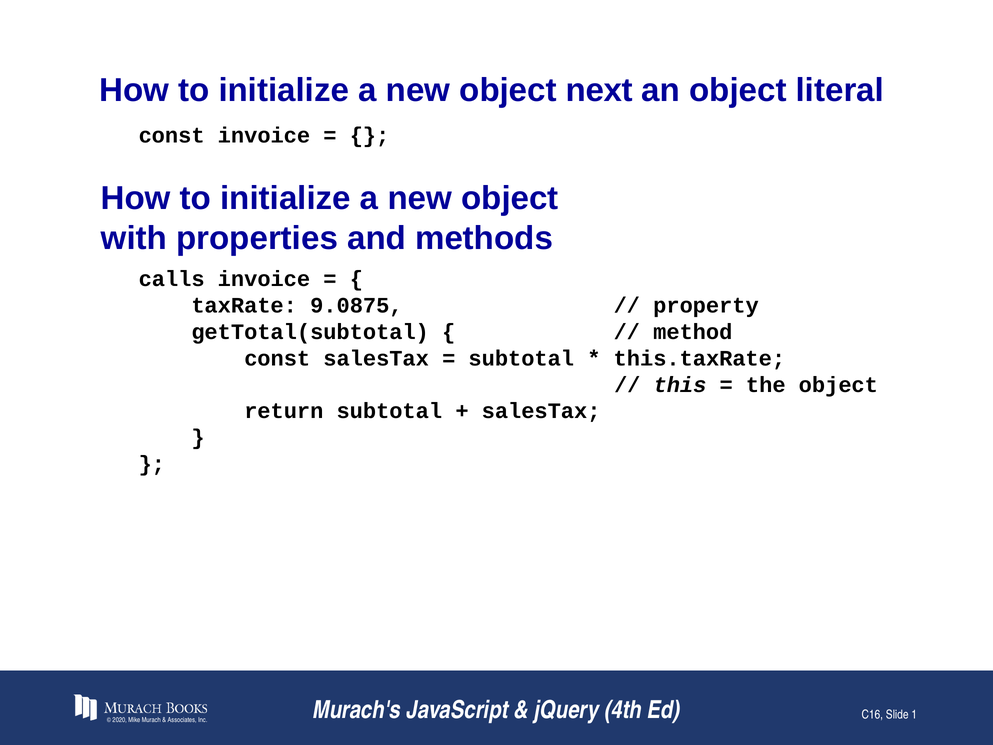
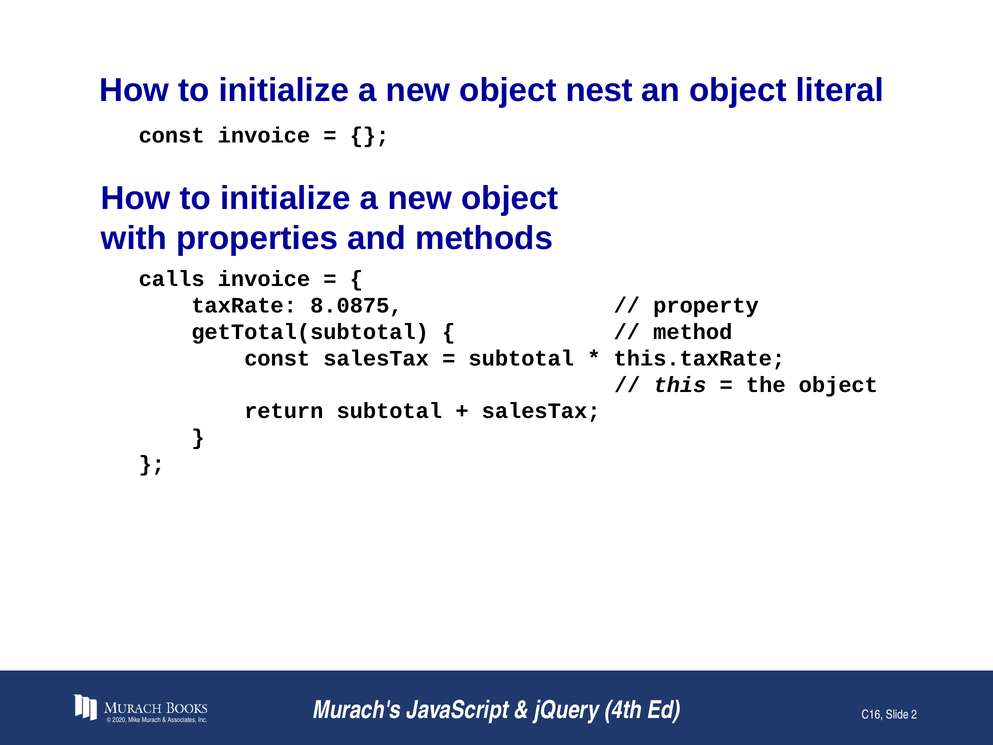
next: next -> nest
9.0875: 9.0875 -> 8.0875
1: 1 -> 2
